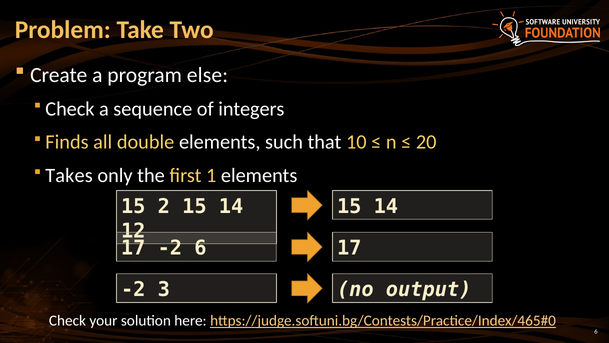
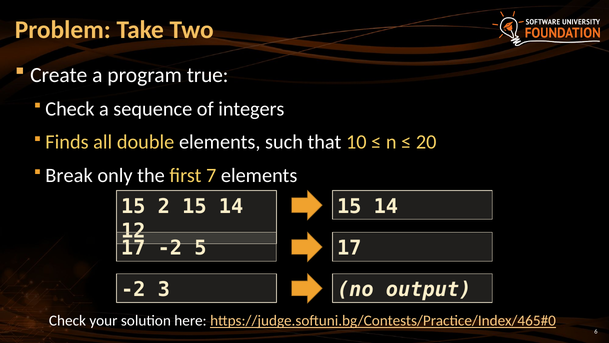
else: else -> true
Takes: Takes -> Break
1: 1 -> 7
-2 6: 6 -> 5
